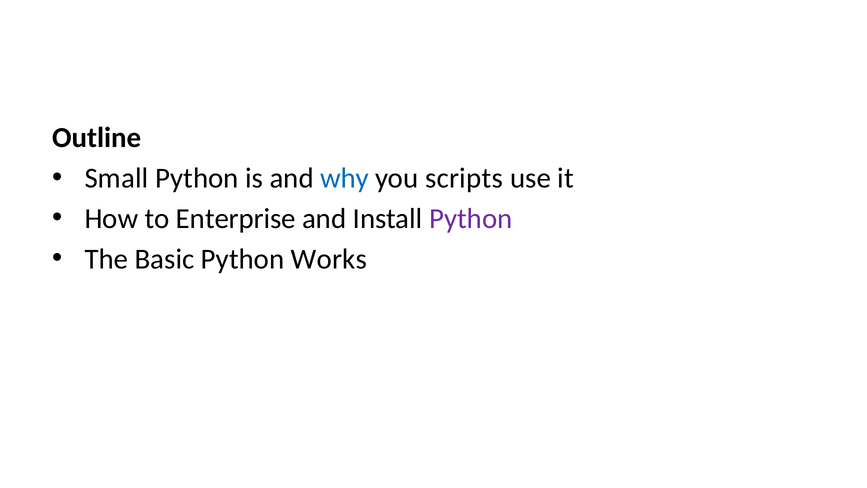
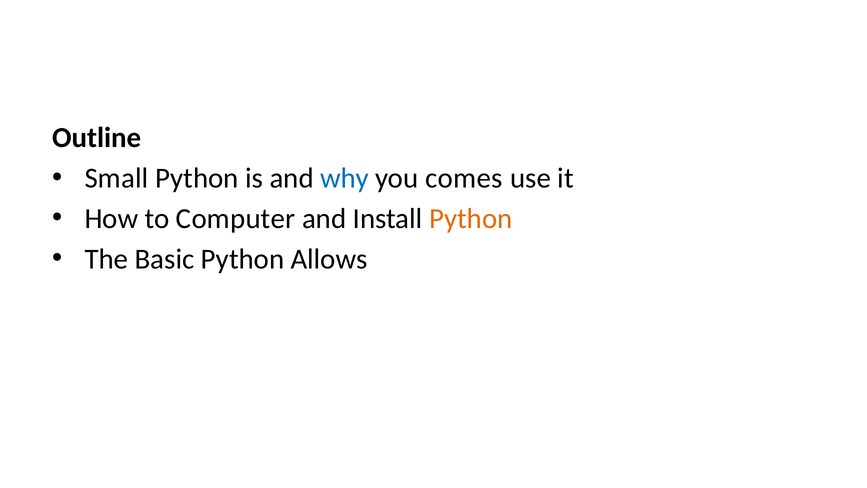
scripts: scripts -> comes
Enterprise: Enterprise -> Computer
Python at (471, 218) colour: purple -> orange
Works: Works -> Allows
